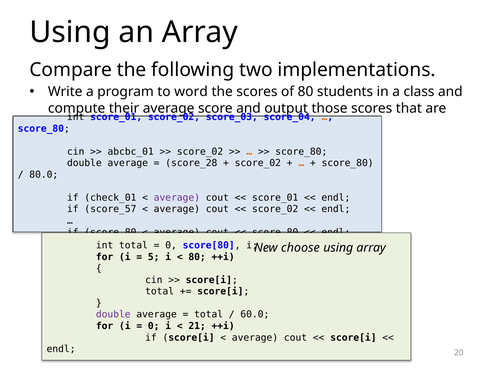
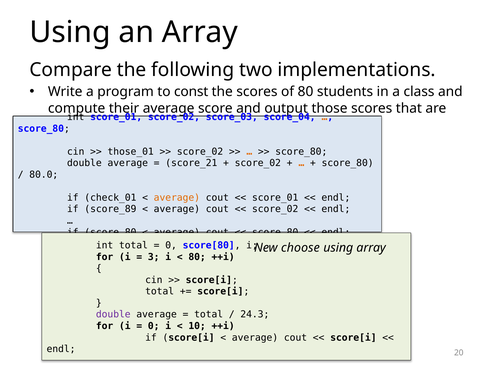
word: word -> const
abcbc_01: abcbc_01 -> those_01
score_28: score_28 -> score_21
average at (177, 198) colour: purple -> orange
score_57: score_57 -> score_89
5: 5 -> 3
60.0: 60.0 -> 24.3
21: 21 -> 10
